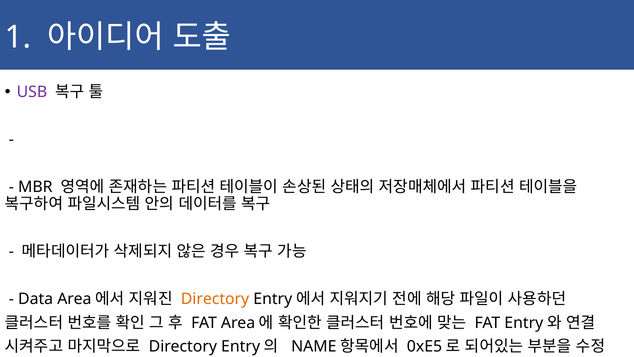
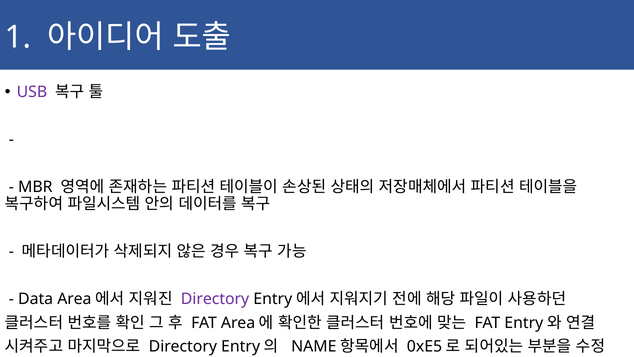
Directory at (215, 299) colour: orange -> purple
